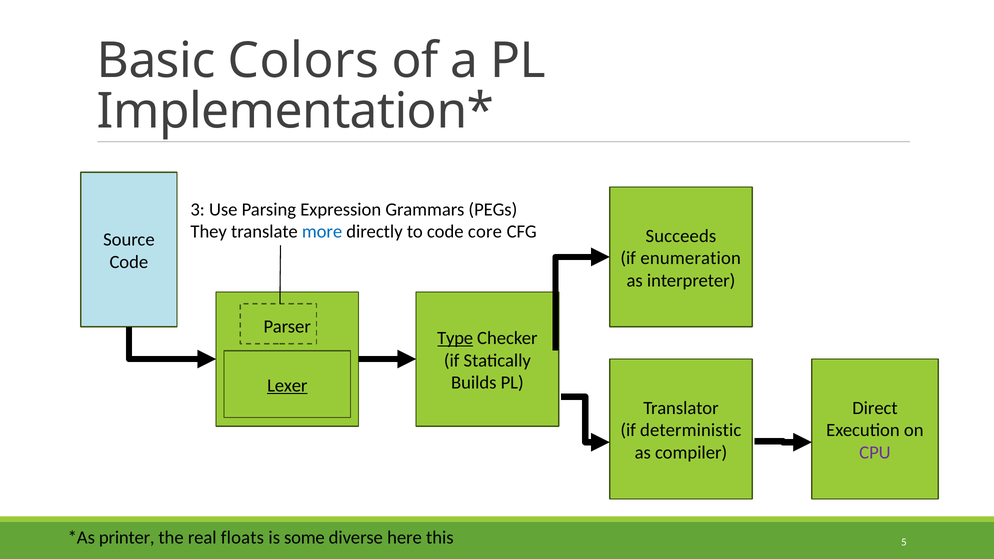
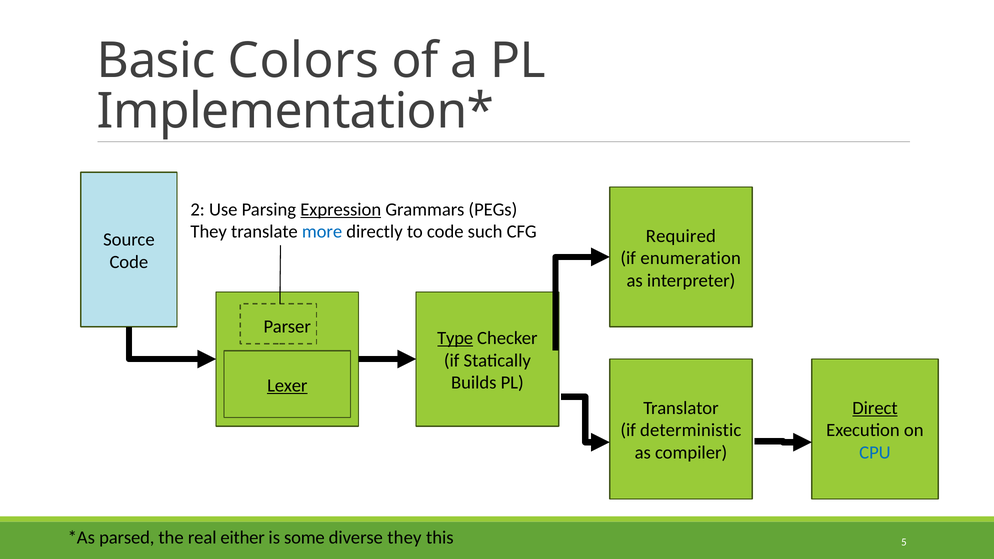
3: 3 -> 2
Expression underline: none -> present
core: core -> such
Succeeds: Succeeds -> Required
Direct underline: none -> present
CPU colour: purple -> blue
printer: printer -> parsed
floats: floats -> either
diverse here: here -> they
